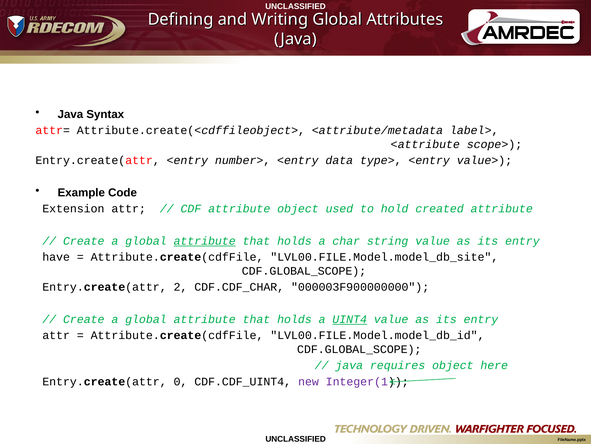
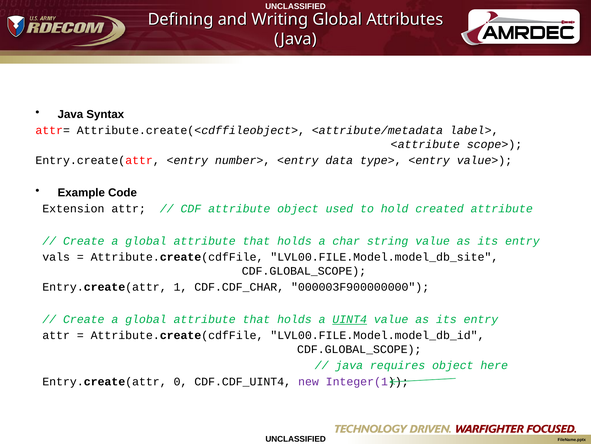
attribute at (205, 241) underline: present -> none
have: have -> vals
2: 2 -> 1
